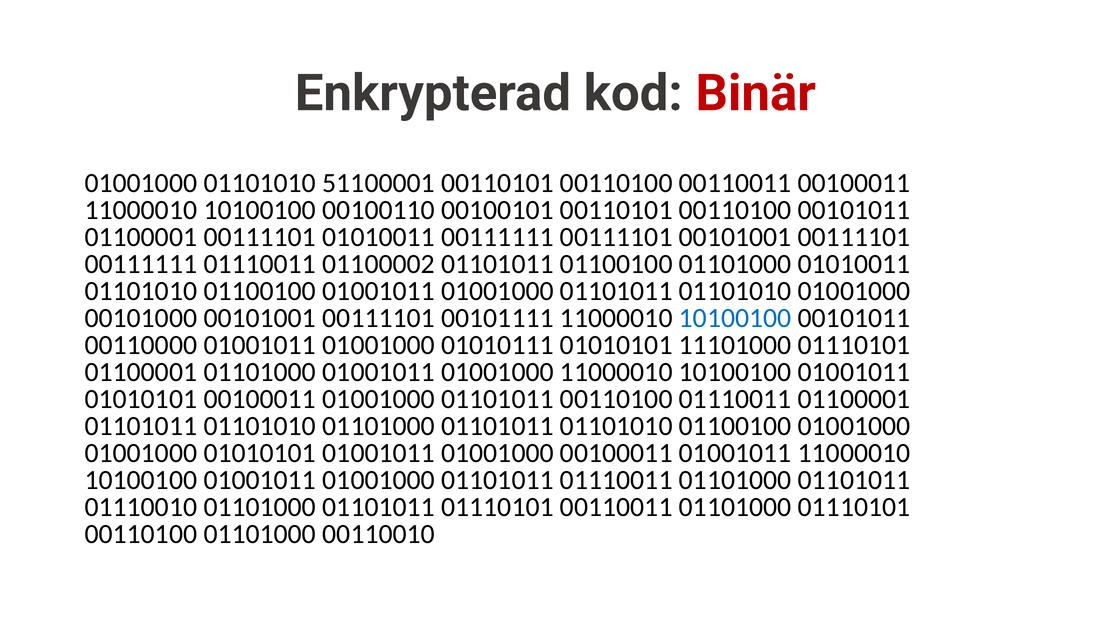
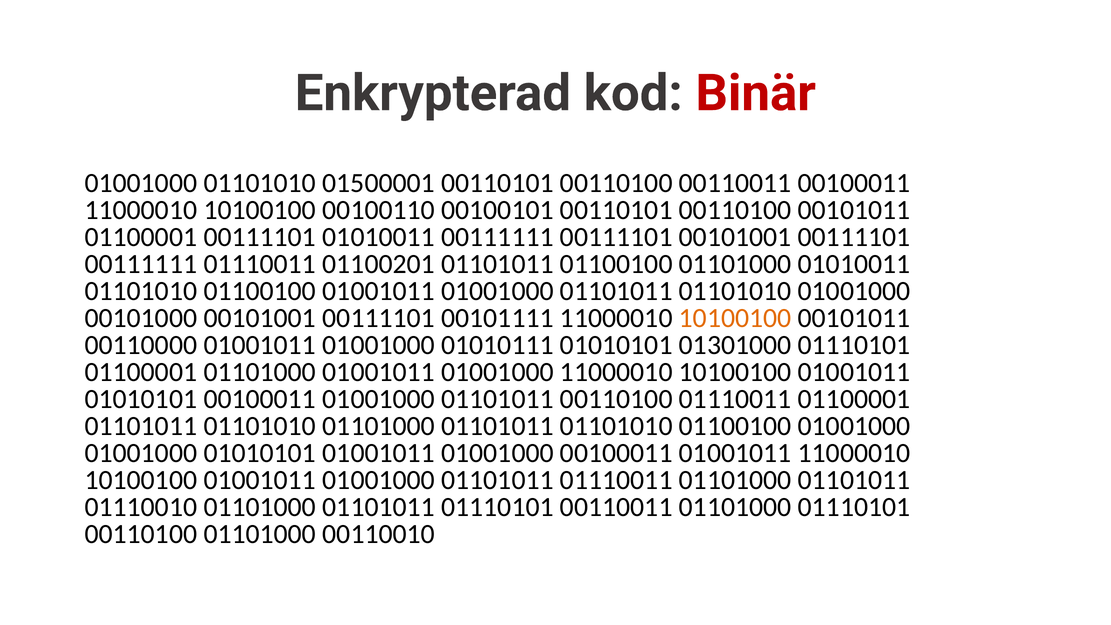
51100001: 51100001 -> 01500001
01100002: 01100002 -> 01100201
10100100 at (735, 318) colour: blue -> orange
11101000: 11101000 -> 01301000
